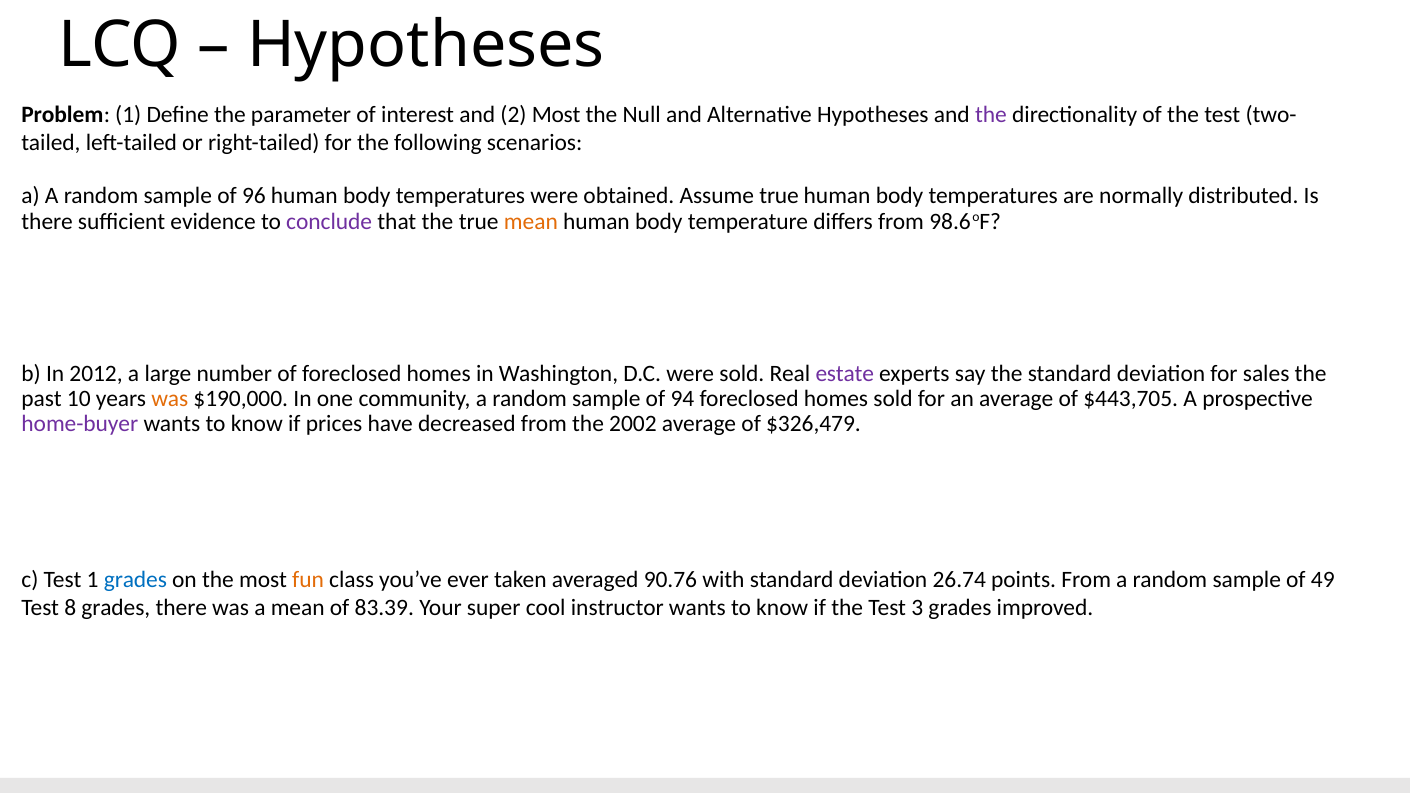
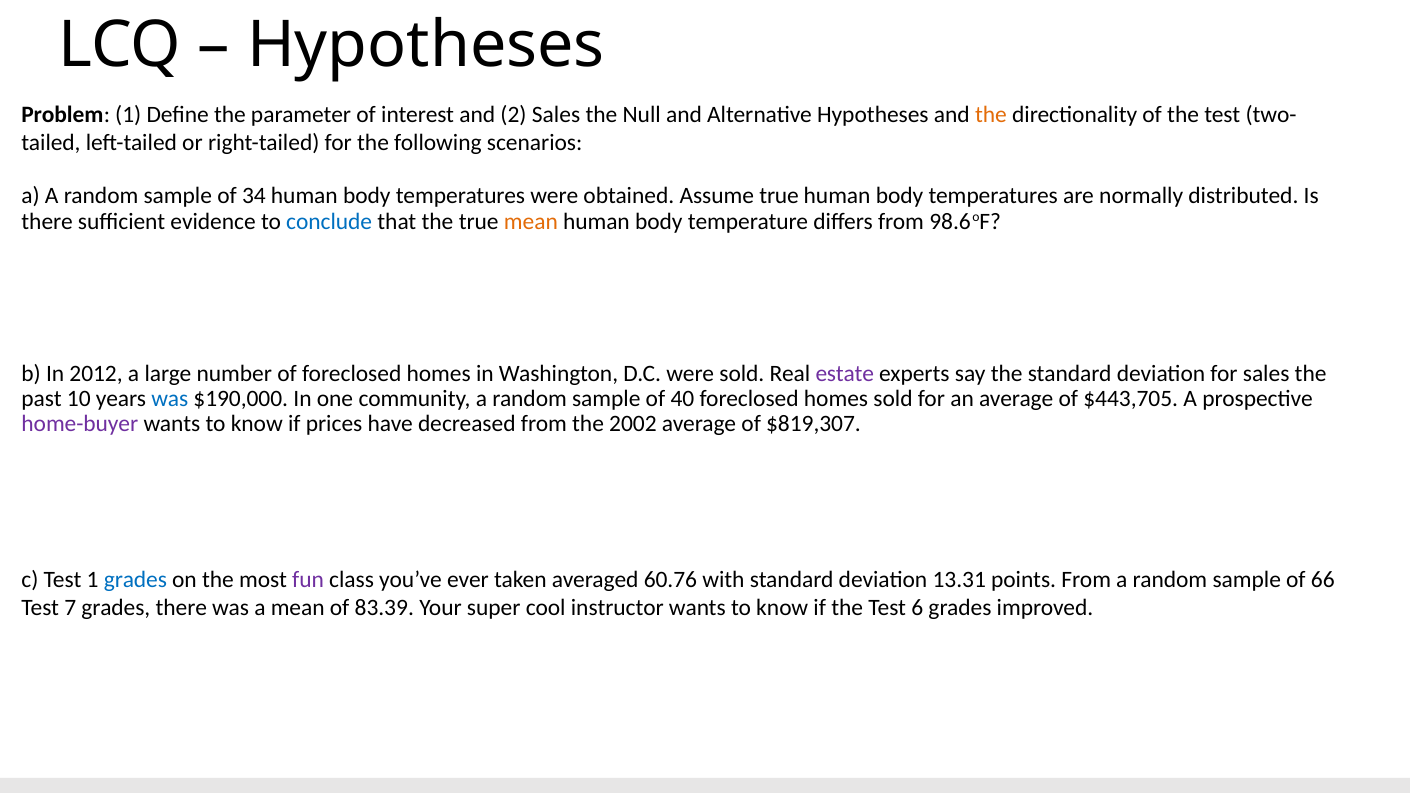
2 Most: Most -> Sales
the at (991, 115) colour: purple -> orange
96: 96 -> 34
conclude colour: purple -> blue
was at (170, 399) colour: orange -> blue
94: 94 -> 40
$326,479: $326,479 -> $819,307
fun colour: orange -> purple
90.76: 90.76 -> 60.76
26.74: 26.74 -> 13.31
49: 49 -> 66
8: 8 -> 7
3: 3 -> 6
